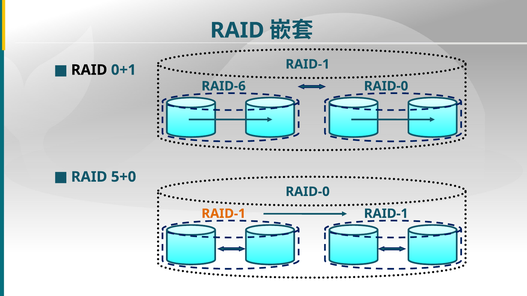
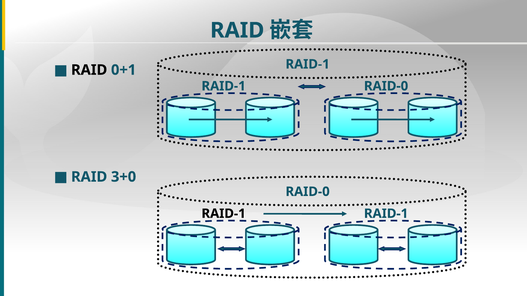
RAID-6 at (224, 86): RAID-6 -> RAID-1
5+0: 5+0 -> 3+0
RAID-1 at (224, 214) colour: orange -> black
